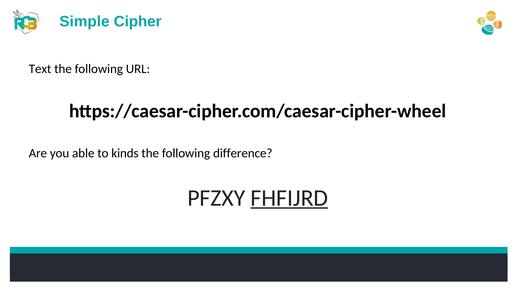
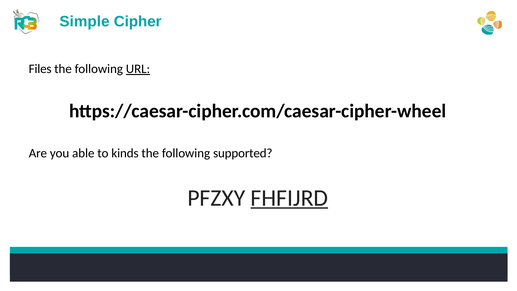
Text: Text -> Files
URL underline: none -> present
difference: difference -> supported
